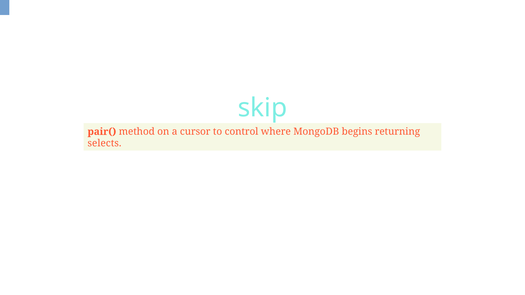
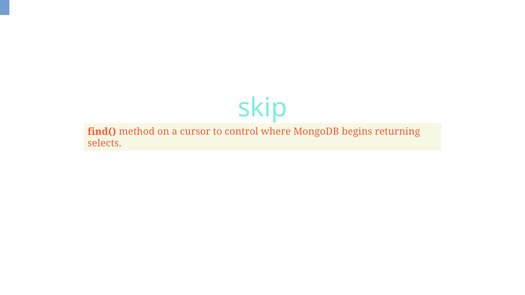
pair(: pair( -> find(
